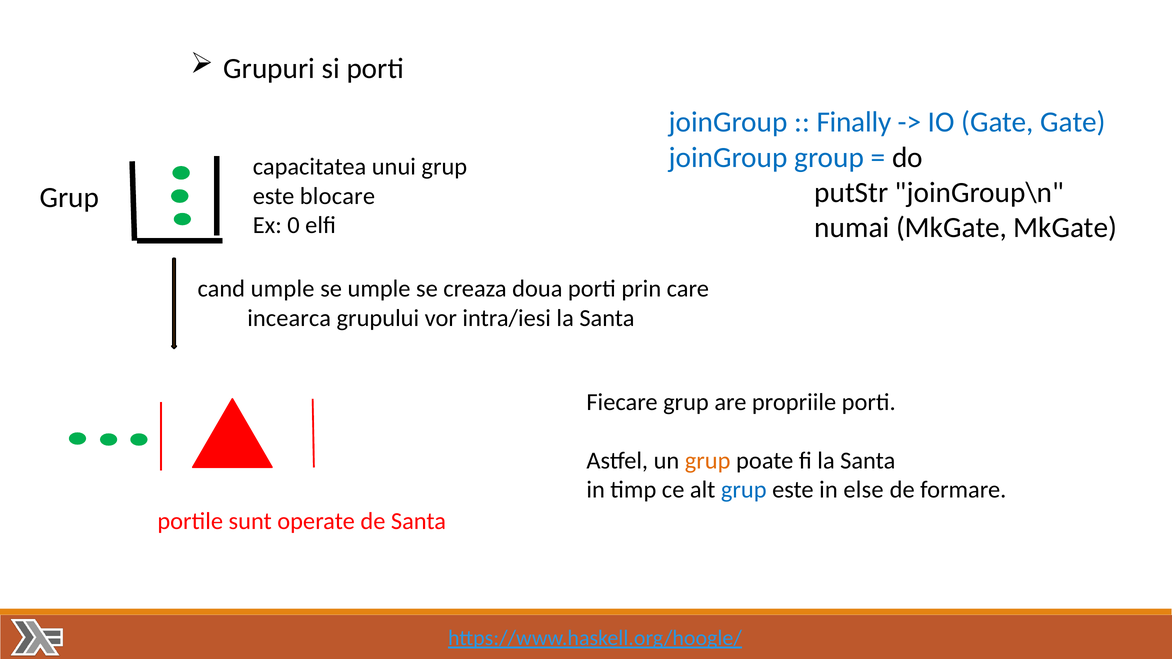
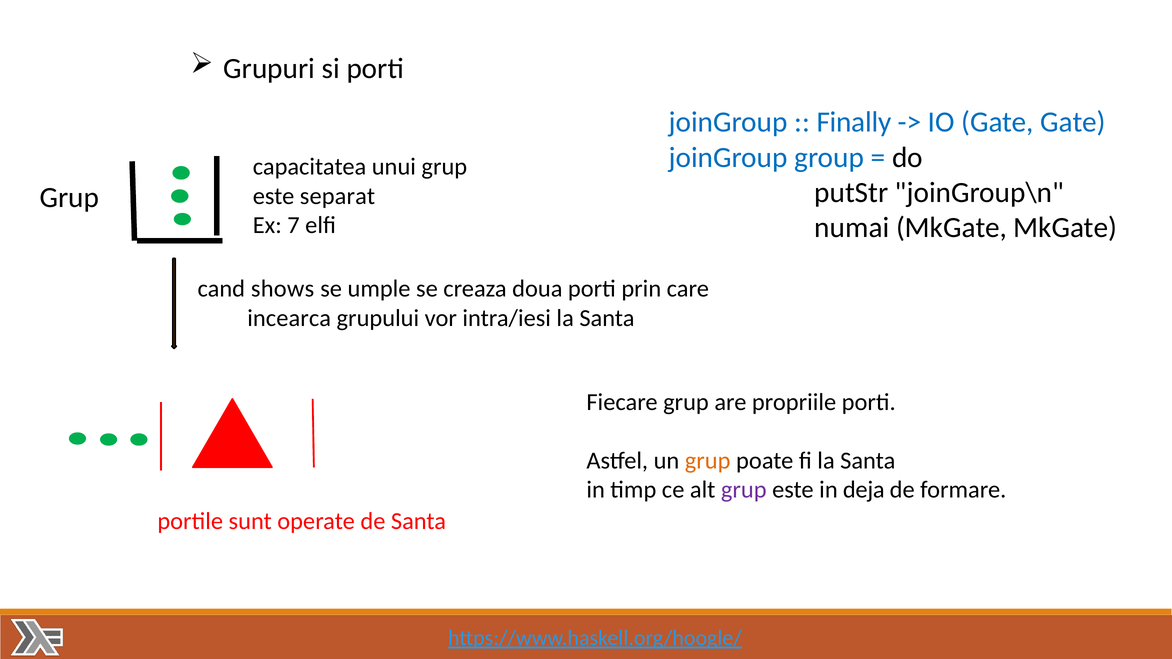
blocare: blocare -> separat
0: 0 -> 7
cand umple: umple -> shows
grup at (744, 490) colour: blue -> purple
else: else -> deja
